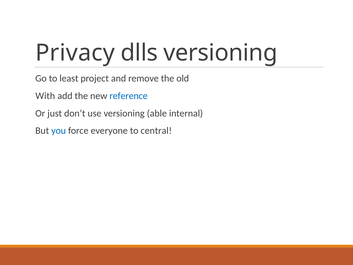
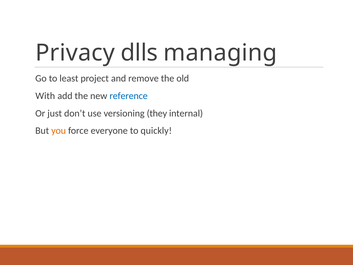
dlls versioning: versioning -> managing
able: able -> they
you colour: blue -> orange
central: central -> quickly
